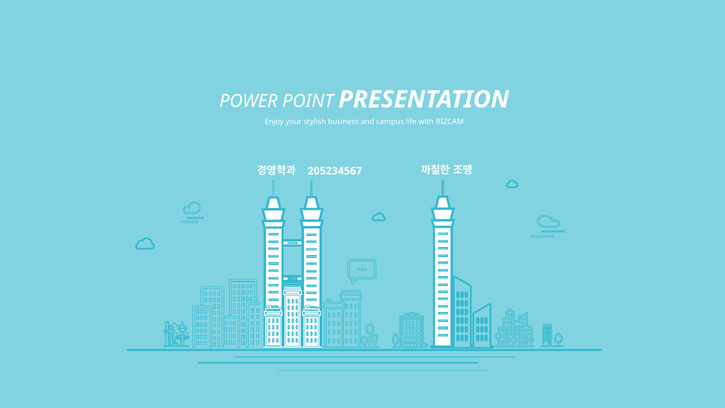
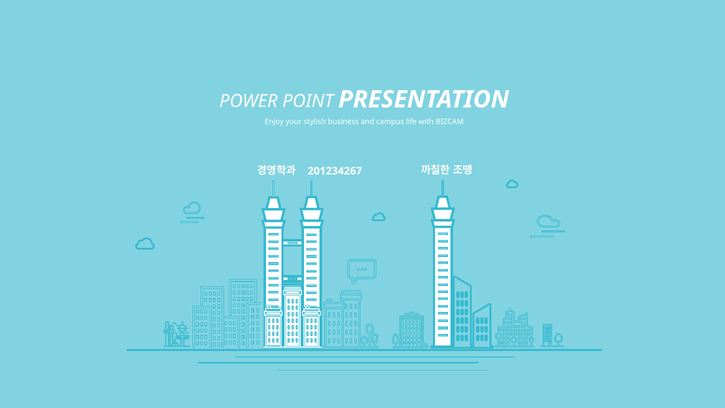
205234567: 205234567 -> 201234267
